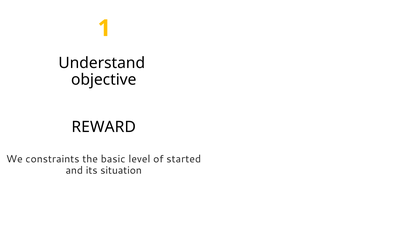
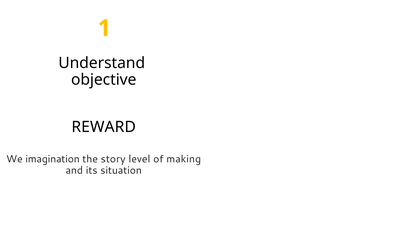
constraints: constraints -> imagination
basic: basic -> story
started: started -> making
